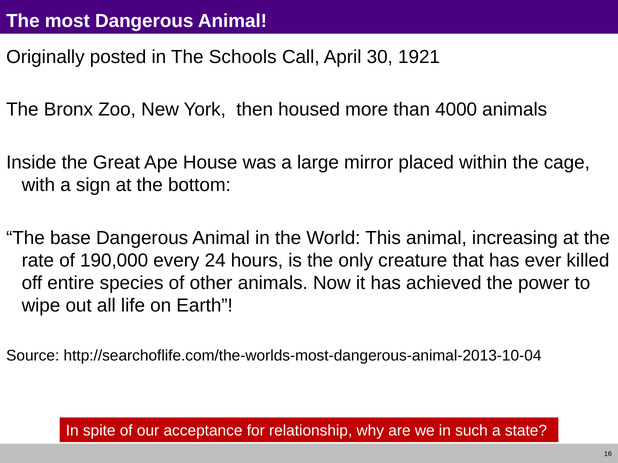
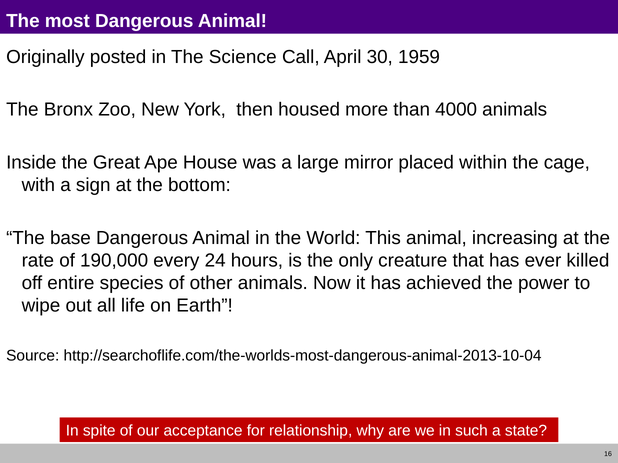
Schools: Schools -> Science
1921: 1921 -> 1959
